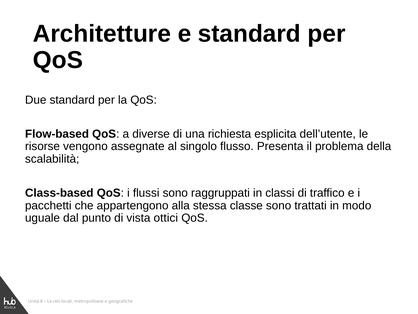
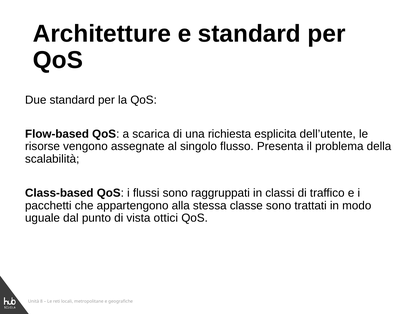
diverse: diverse -> scarica
